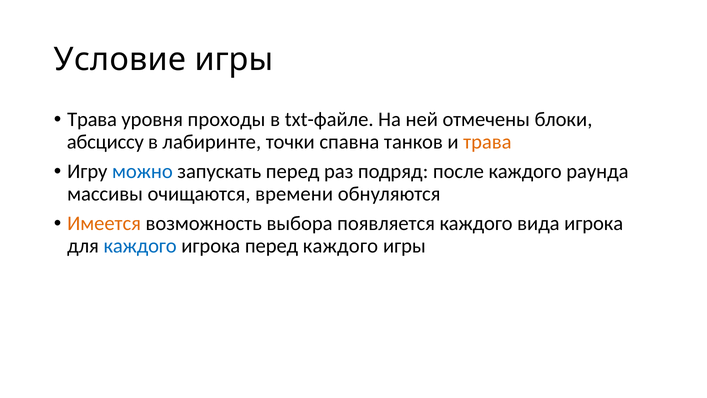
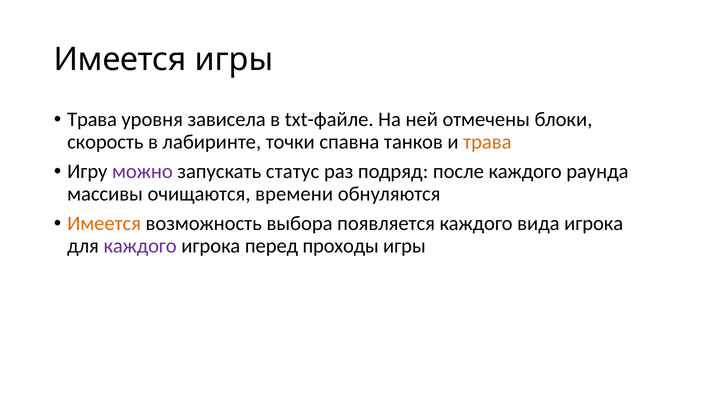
Условие at (120, 59): Условие -> Имеется
проходы: проходы -> зависела
абсциссу: абсциссу -> скорость
можно colour: blue -> purple
запускать перед: перед -> статус
каждого at (140, 246) colour: blue -> purple
перед каждого: каждого -> проходы
